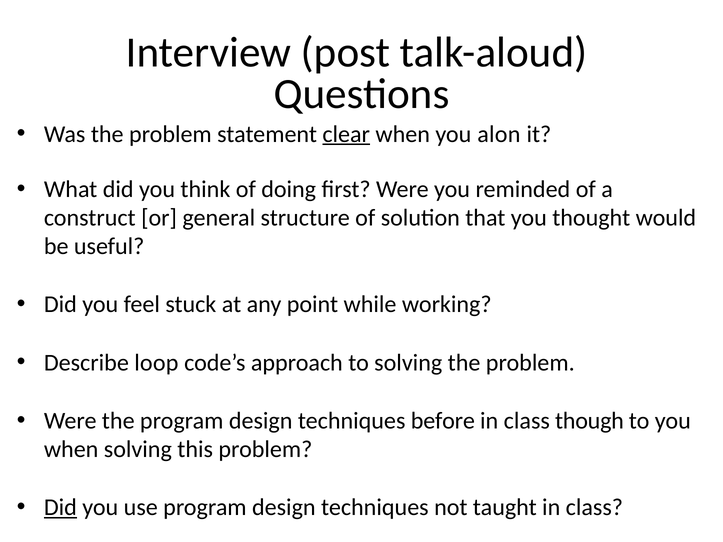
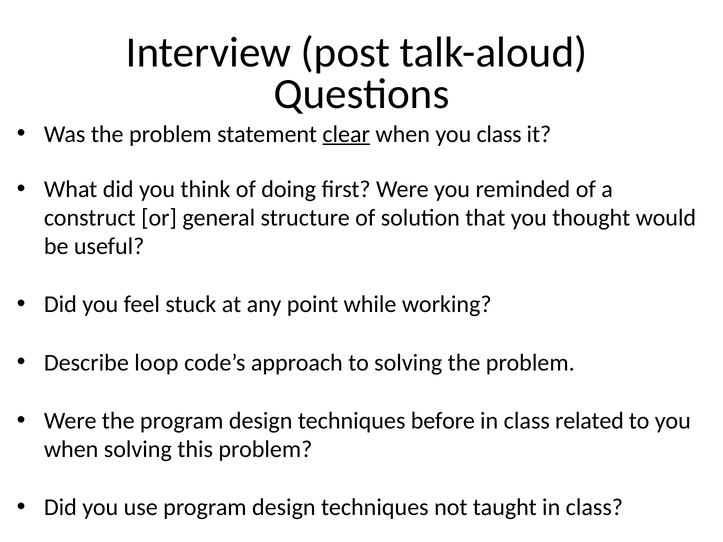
you alon: alon -> class
though: though -> related
Did at (60, 508) underline: present -> none
